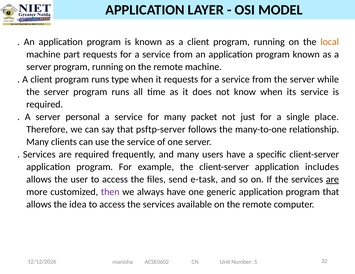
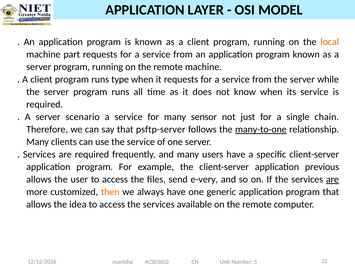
personal: personal -> scenario
packet: packet -> sensor
place: place -> chain
many-to-one underline: none -> present
includes: includes -> previous
e-task: e-task -> e-very
then colour: purple -> orange
